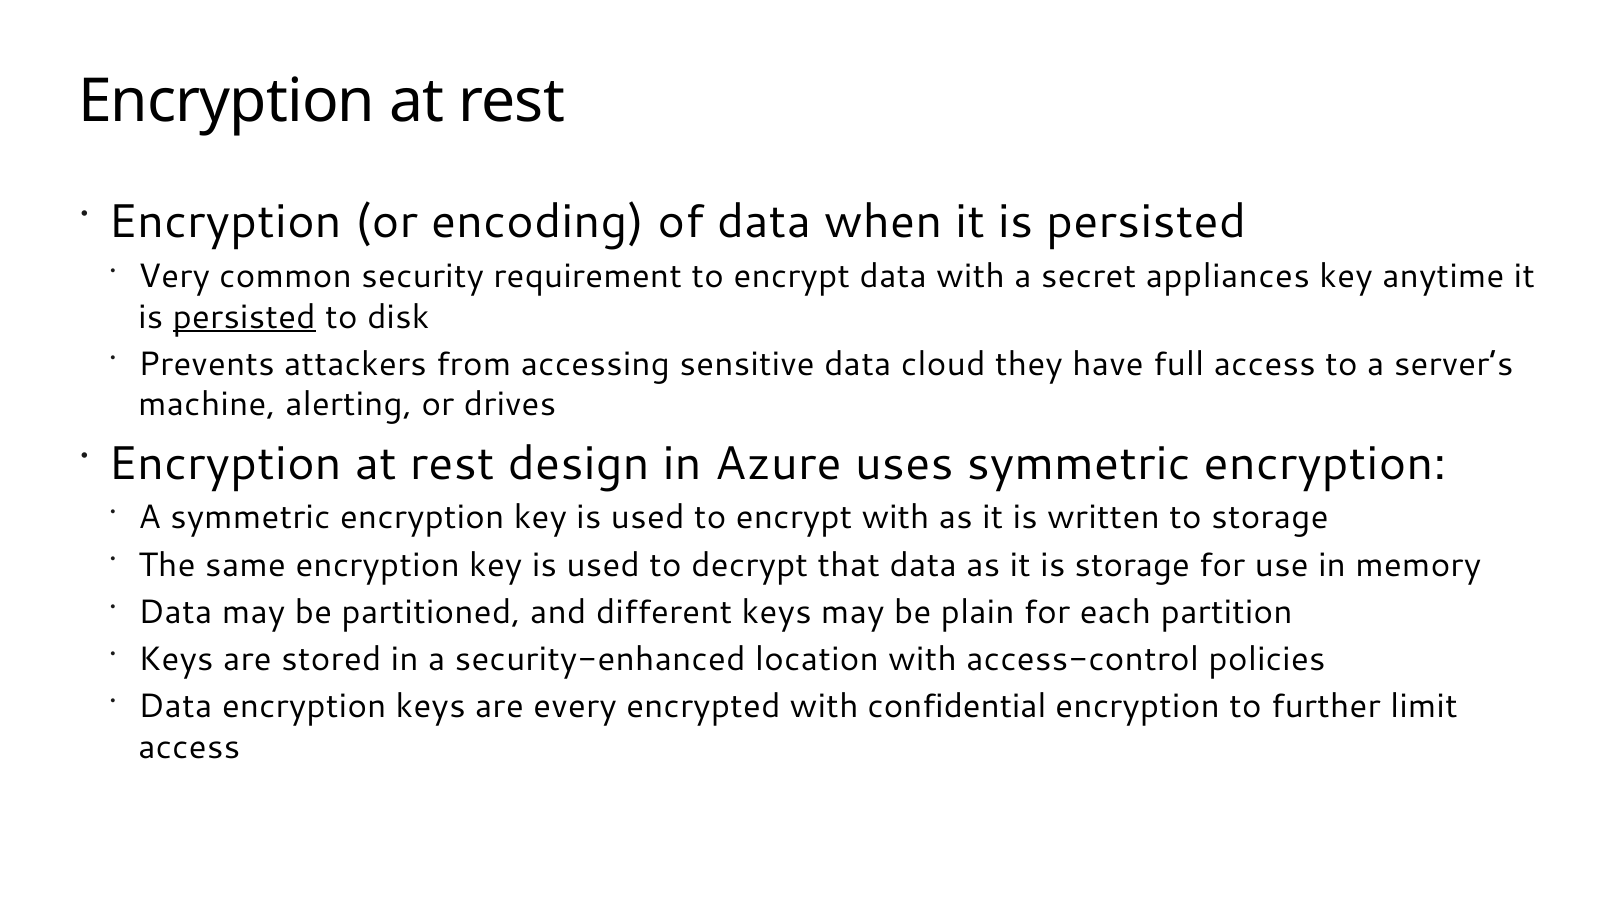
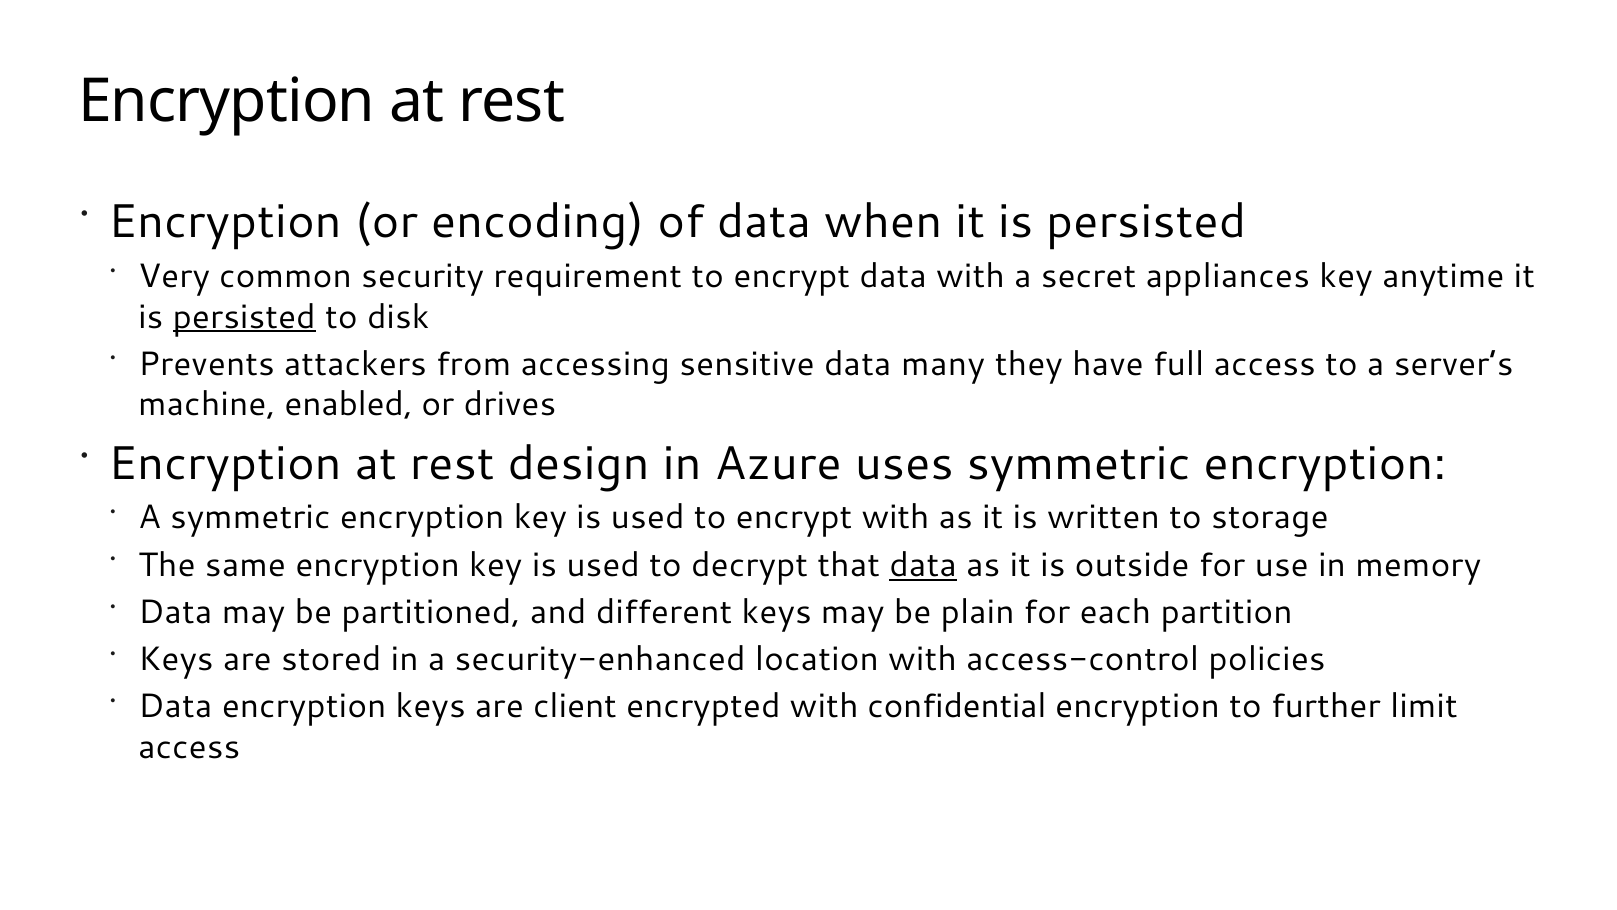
cloud: cloud -> many
alerting: alerting -> enabled
data at (923, 565) underline: none -> present
is storage: storage -> outside
every: every -> client
